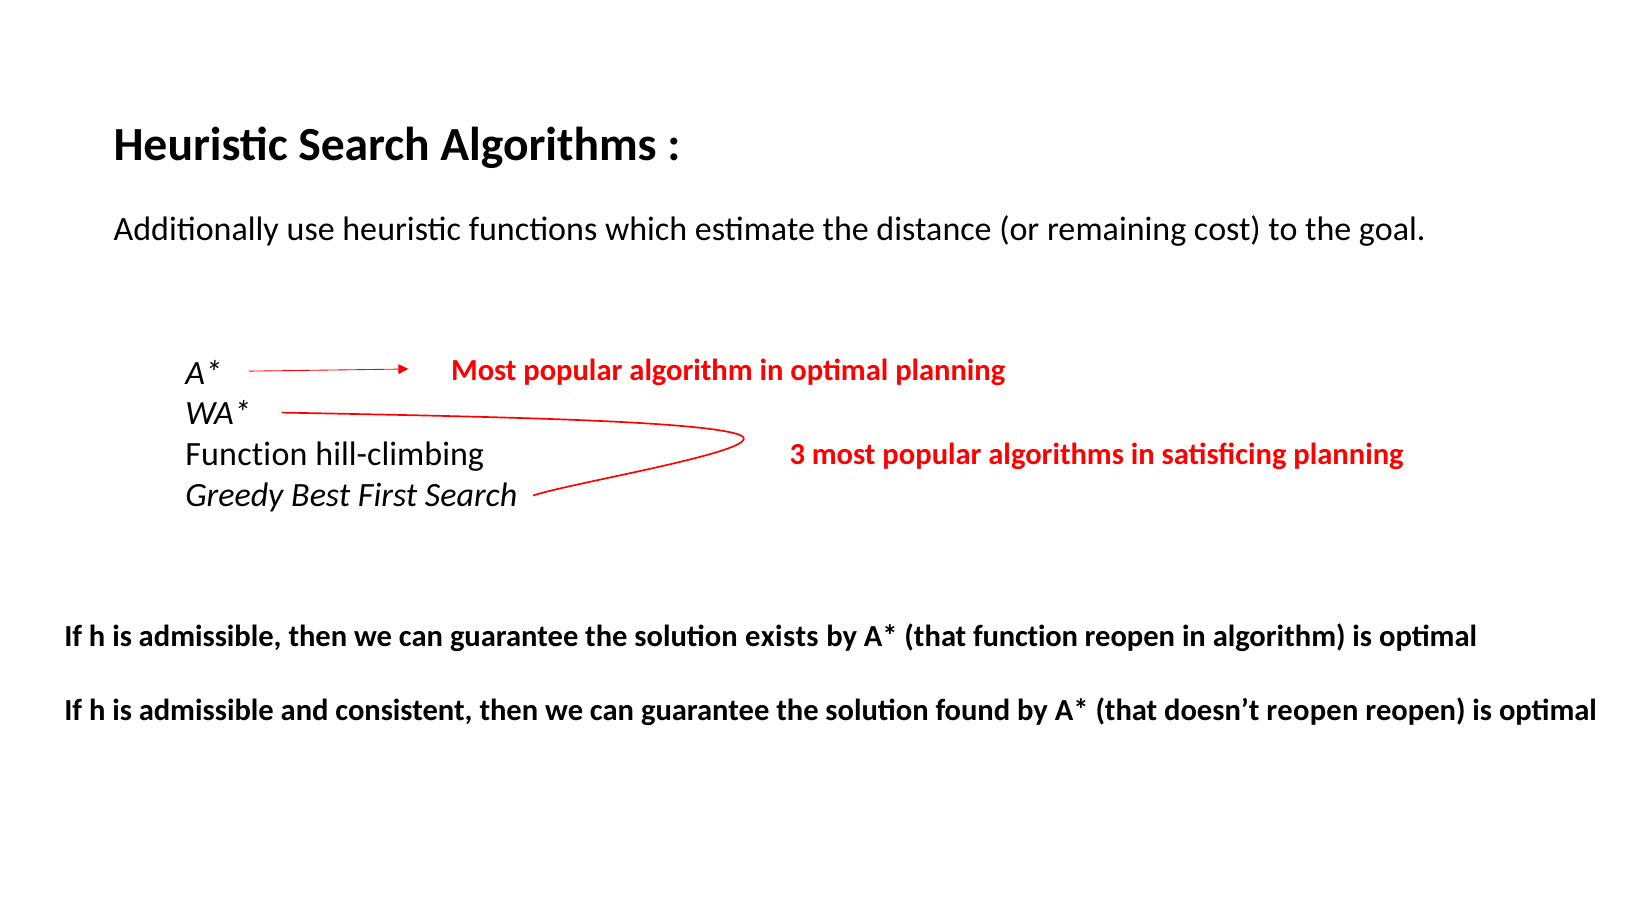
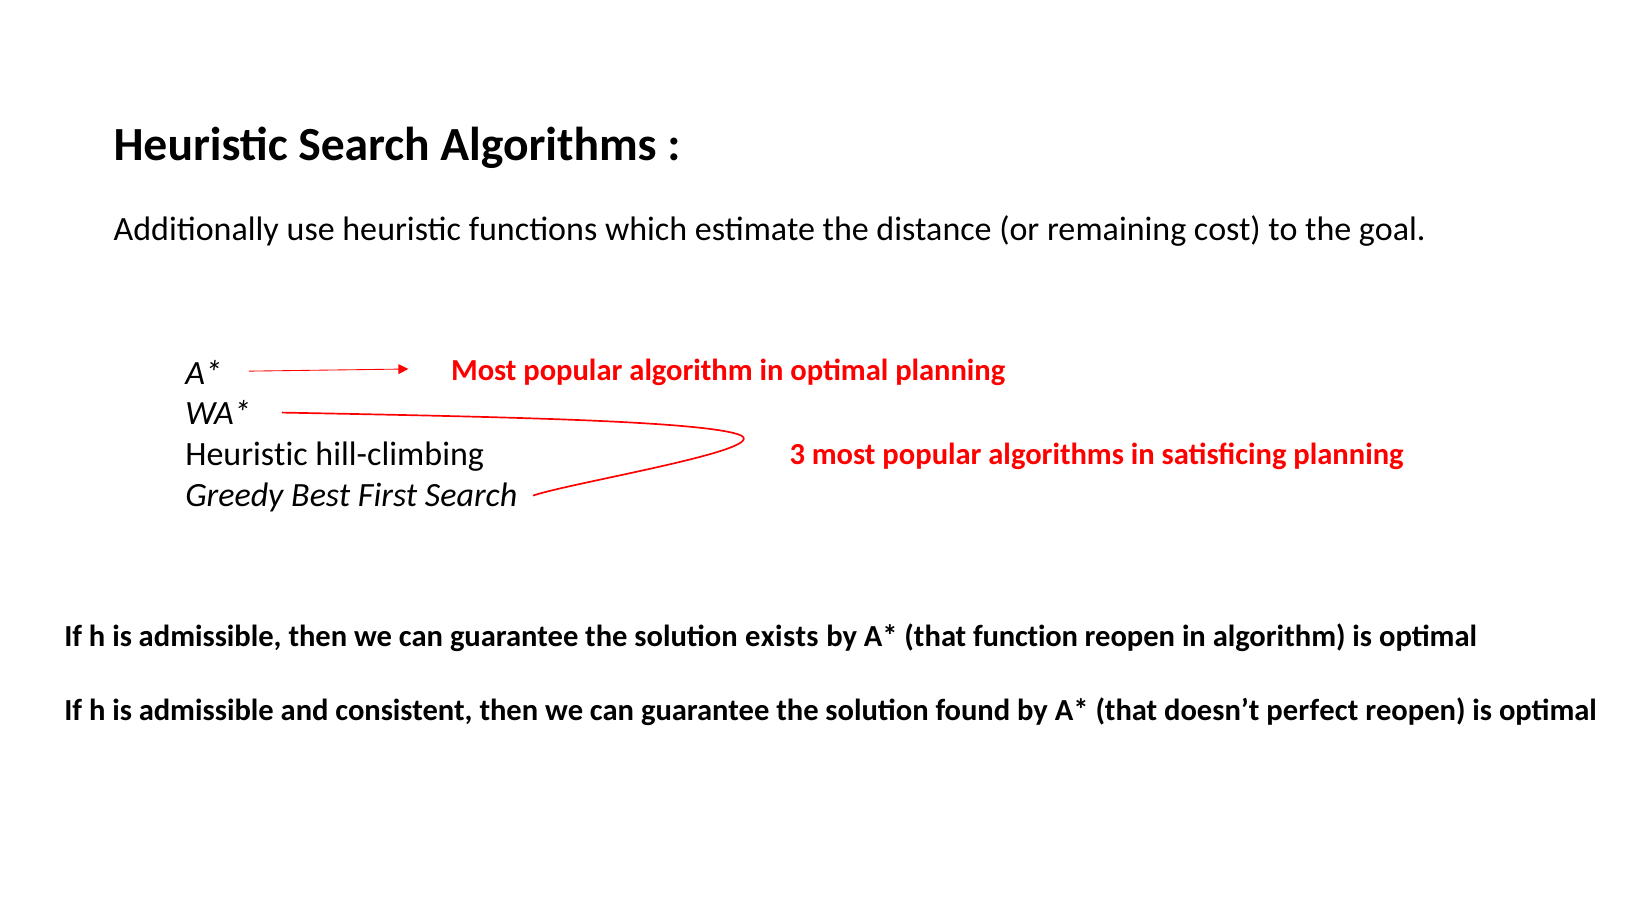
Function at (246, 455): Function -> Heuristic
doesn’t reopen: reopen -> perfect
